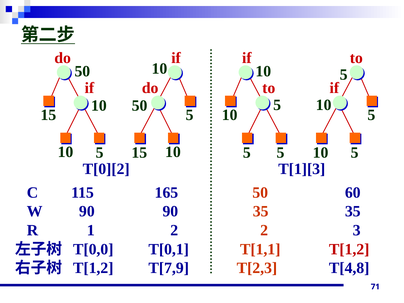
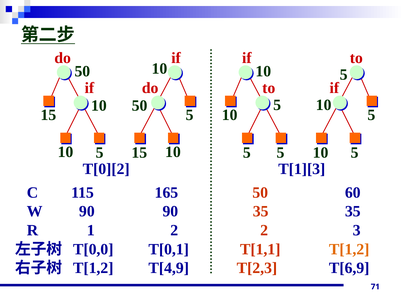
T[1,2 at (349, 249) colour: red -> orange
T[7,9: T[7,9 -> T[4,9
T[4,8: T[4,8 -> T[6,9
